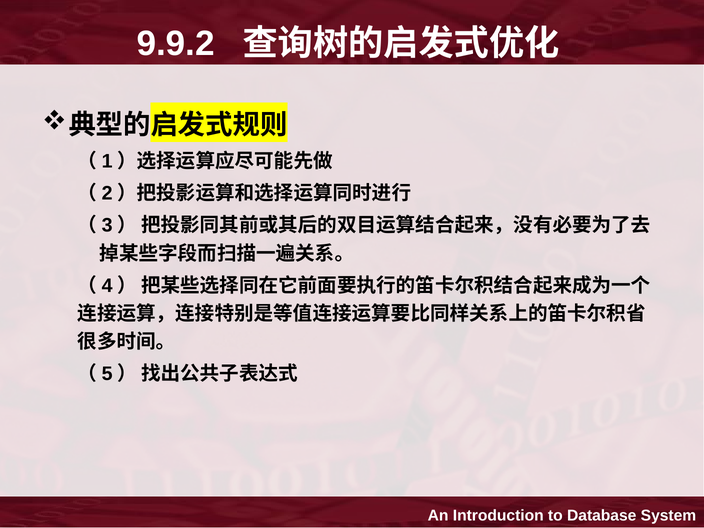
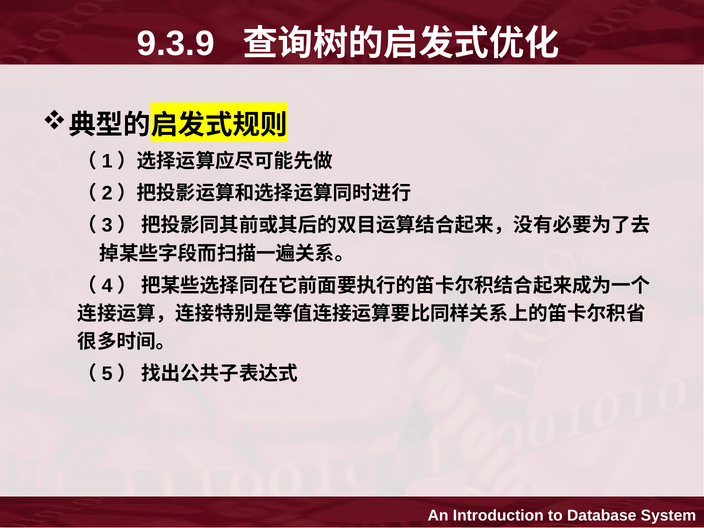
9.9.2: 9.9.2 -> 9.3.9
